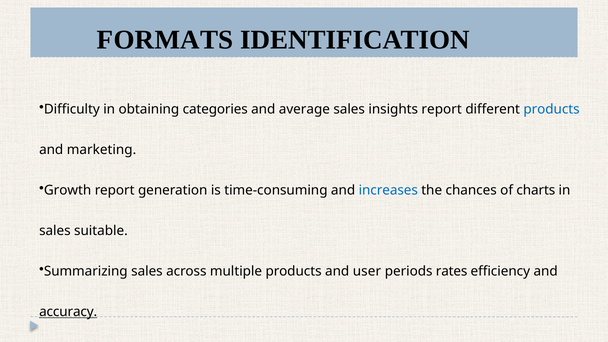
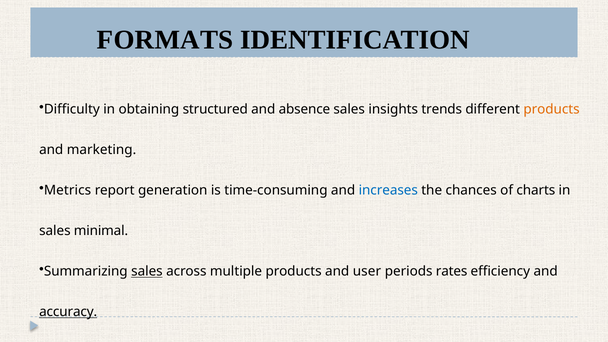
categories: categories -> structured
and average: average -> absence
insights report: report -> trends
products at (552, 109) colour: blue -> orange
Growth: Growth -> Metrics
suitable: suitable -> minimal
sales at (147, 271) underline: none -> present
